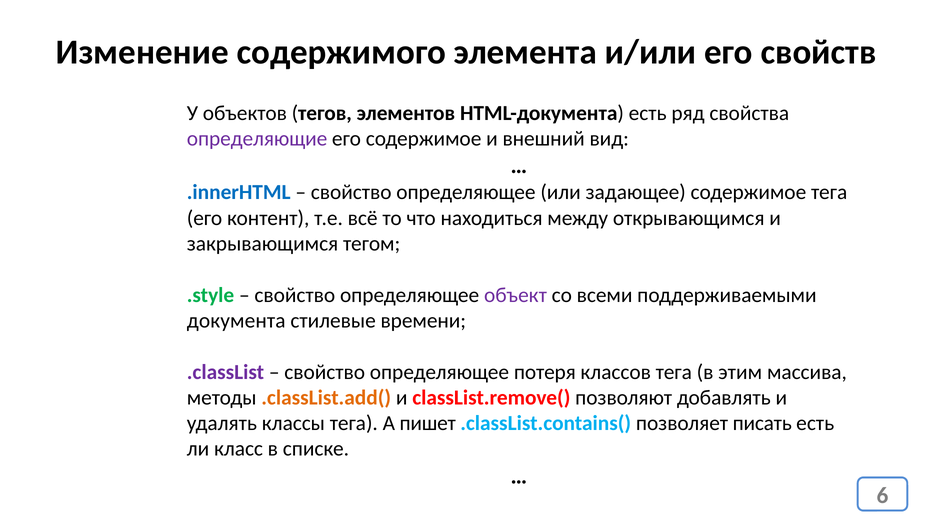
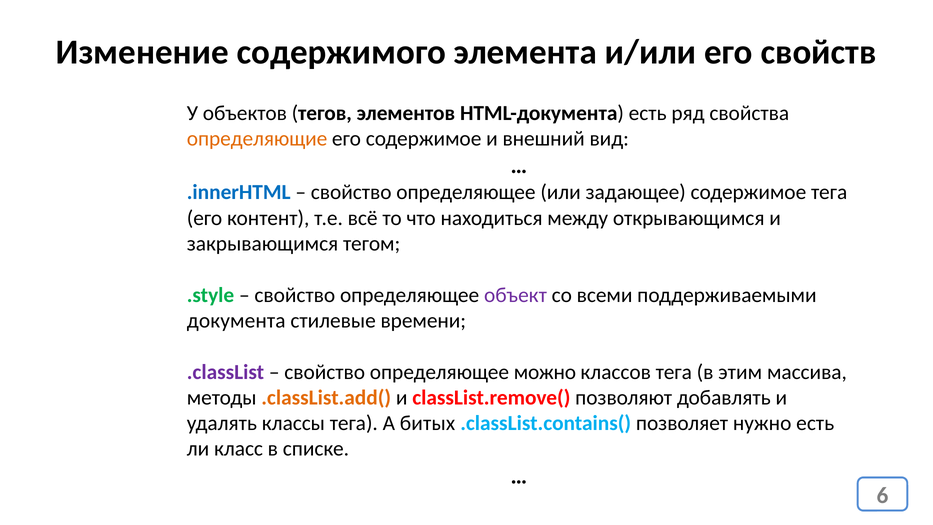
определяющие colour: purple -> orange
потеря: потеря -> можно
пишет: пишет -> битых
писать: писать -> нужно
